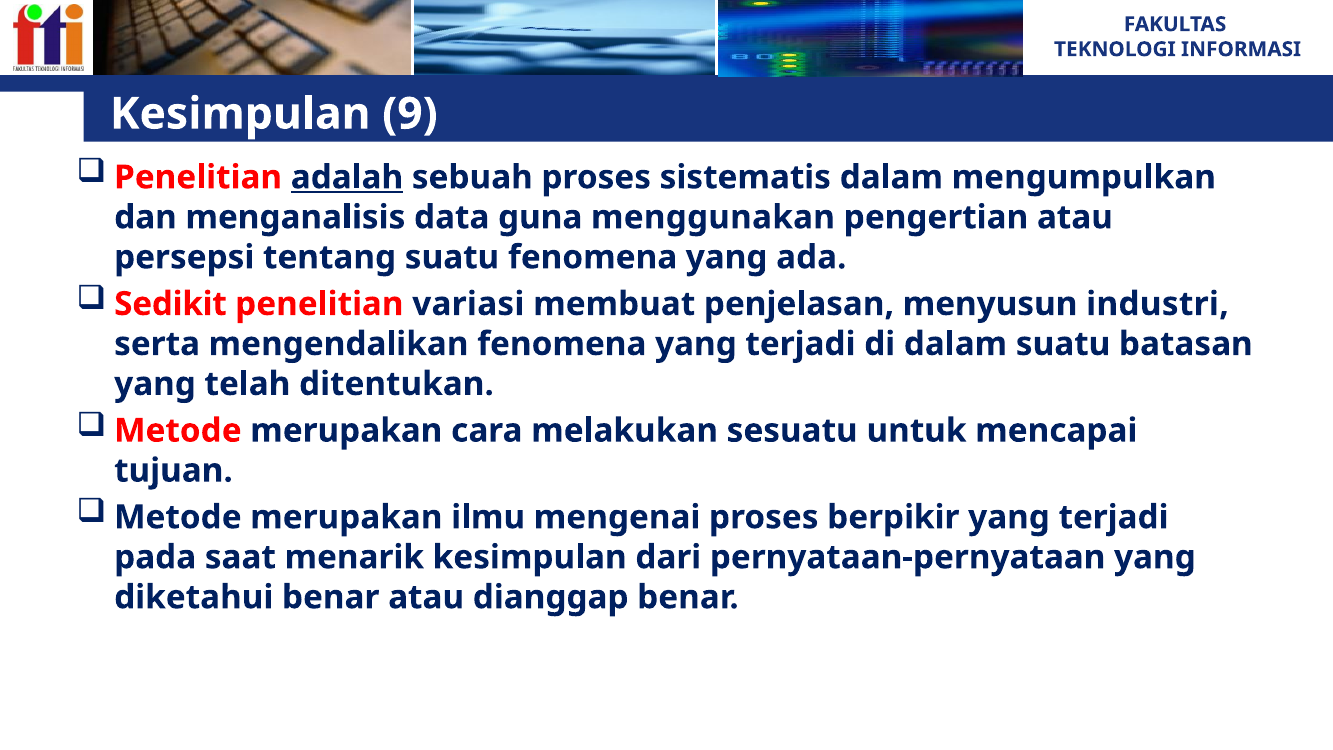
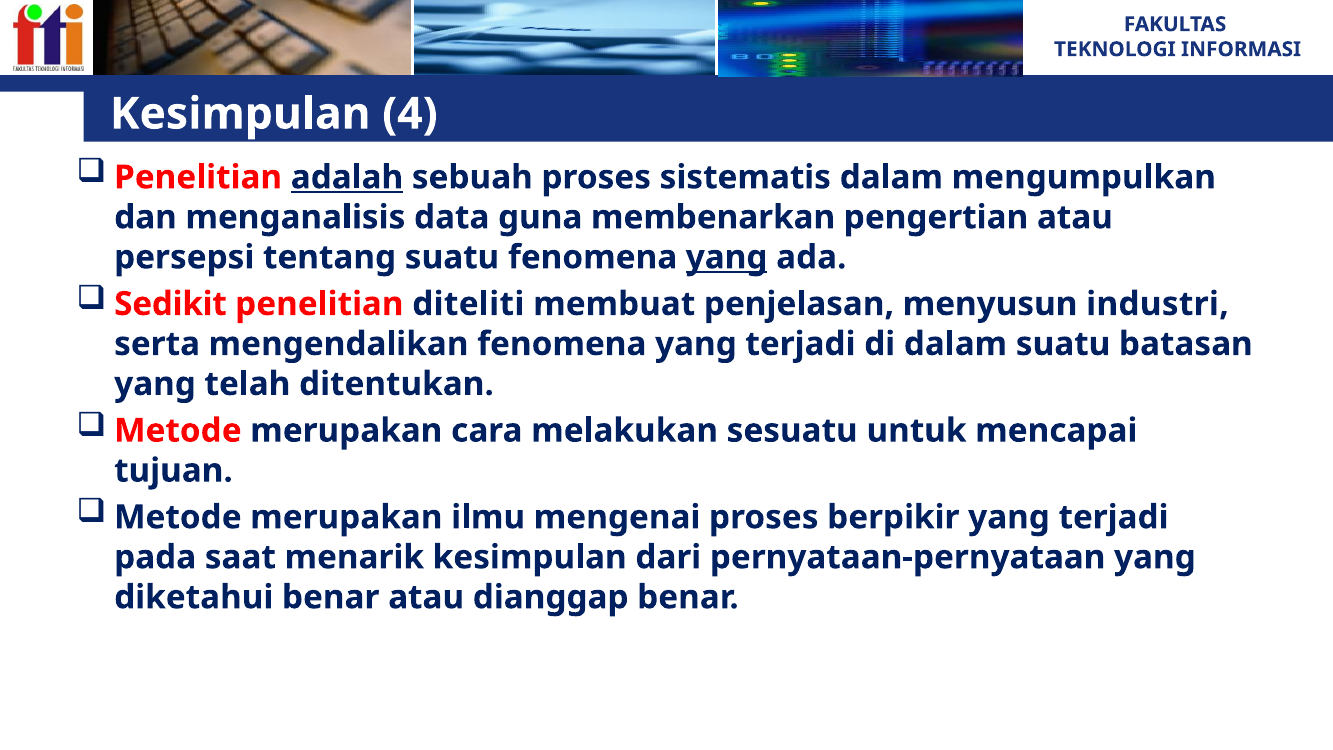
9: 9 -> 4
menggunakan: menggunakan -> membenarkan
yang at (727, 257) underline: none -> present
variasi: variasi -> diteliti
